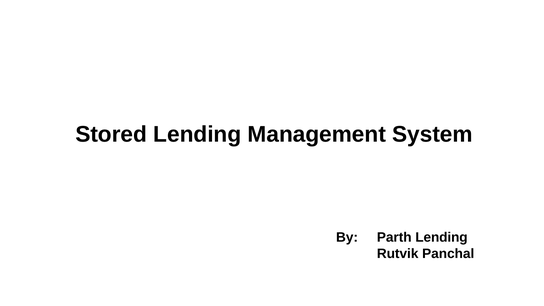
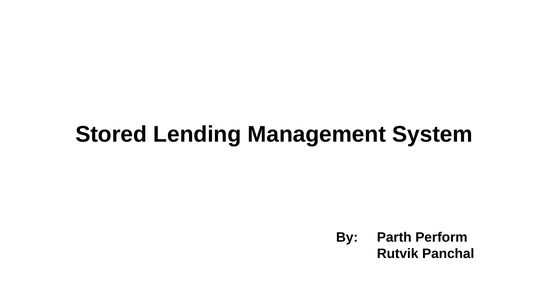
Parth Lending: Lending -> Perform
